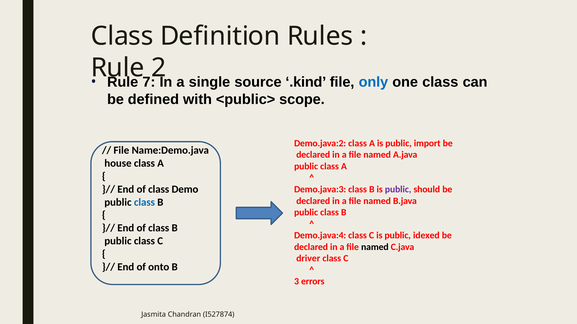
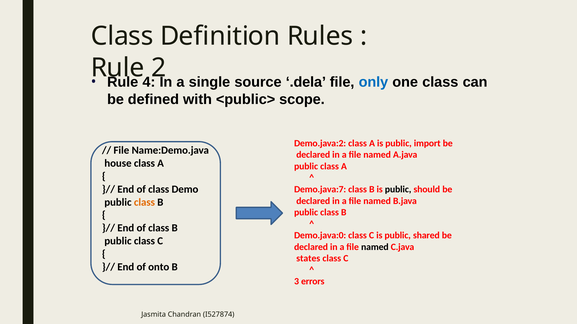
7: 7 -> 4
.kind: .kind -> .dela
Demo.java:3: Demo.java:3 -> Demo.java:7
public at (398, 190) colour: purple -> black
class at (144, 202) colour: blue -> orange
Demo.java:4: Demo.java:4 -> Demo.java:0
idexed: idexed -> shared
driver: driver -> states
